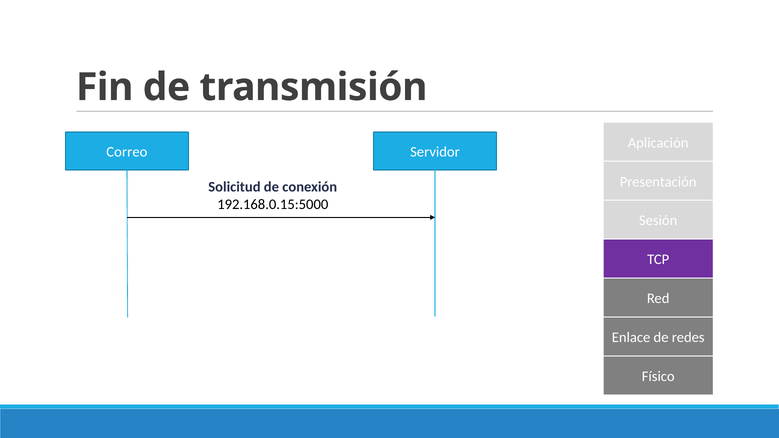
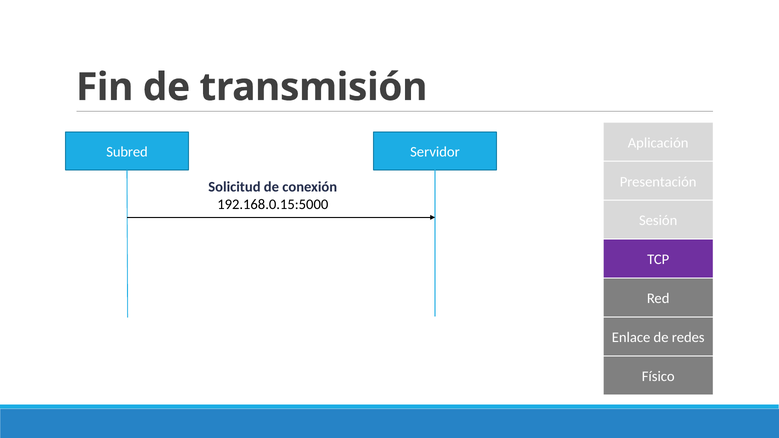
Correo: Correo -> Subred
